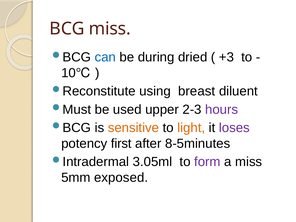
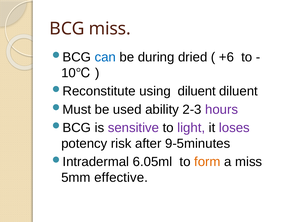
+3: +3 -> +6
using breast: breast -> diluent
upper: upper -> ability
sensitive colour: orange -> purple
light colour: orange -> purple
first: first -> risk
8-5minutes: 8-5minutes -> 9-5minutes
3.05ml: 3.05ml -> 6.05ml
form colour: purple -> orange
exposed: exposed -> effective
